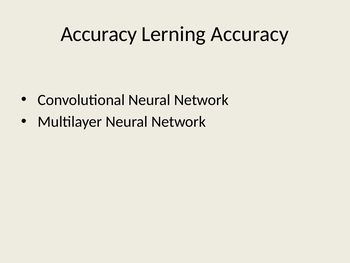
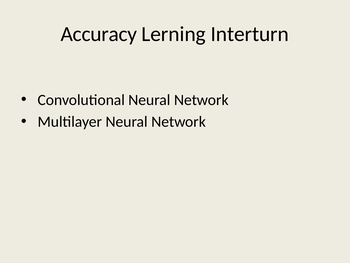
Lerning Accuracy: Accuracy -> Interturn
